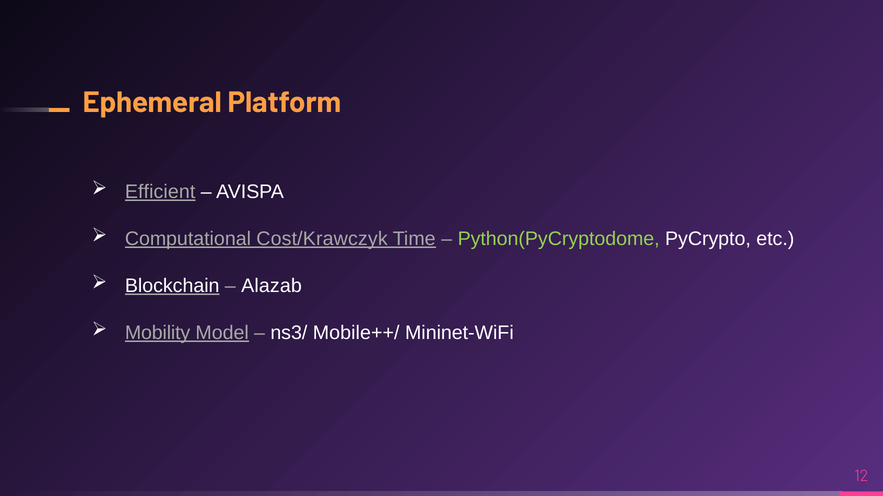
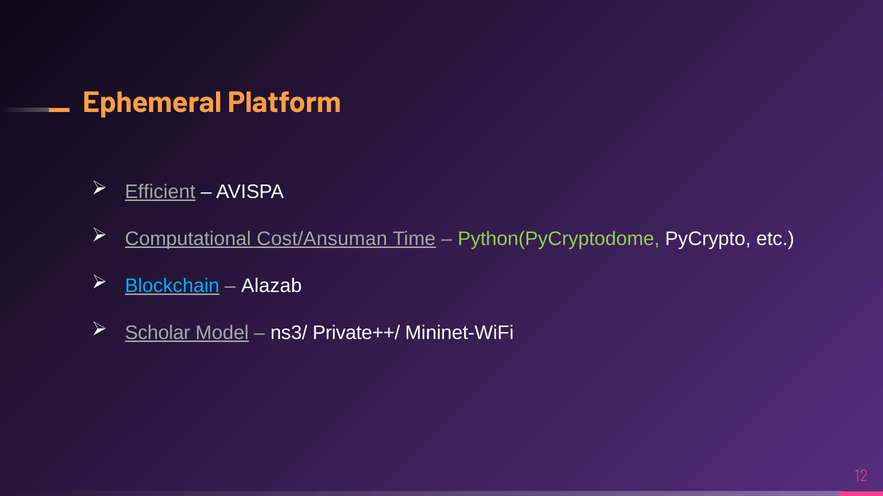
Cost/Krawczyk: Cost/Krawczyk -> Cost/Ansuman
Blockchain colour: white -> light blue
Mobility: Mobility -> Scholar
Mobile++/: Mobile++/ -> Private++/
